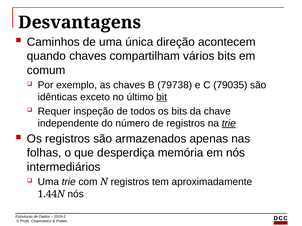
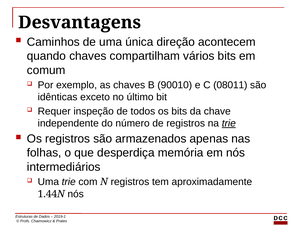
79738: 79738 -> 90010
79035: 79035 -> 08011
bit underline: present -> none
